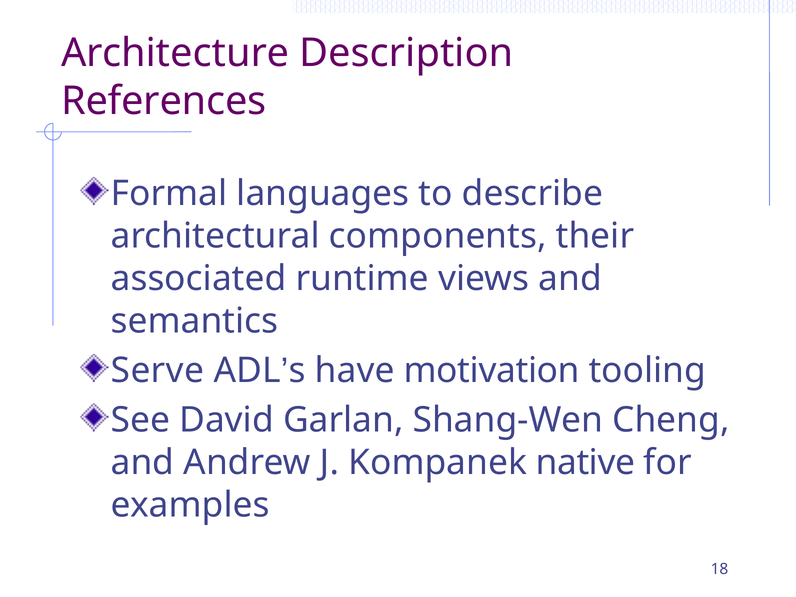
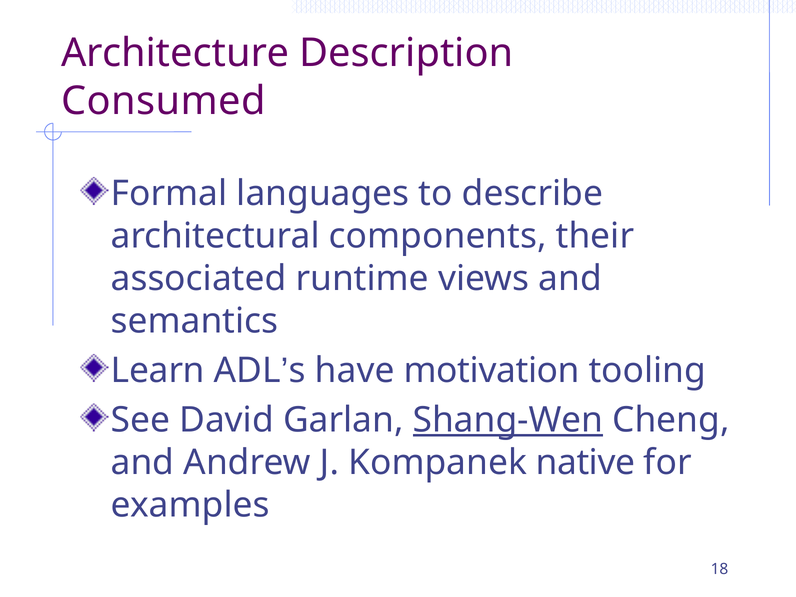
References: References -> Consumed
Serve: Serve -> Learn
Shang-Wen underline: none -> present
